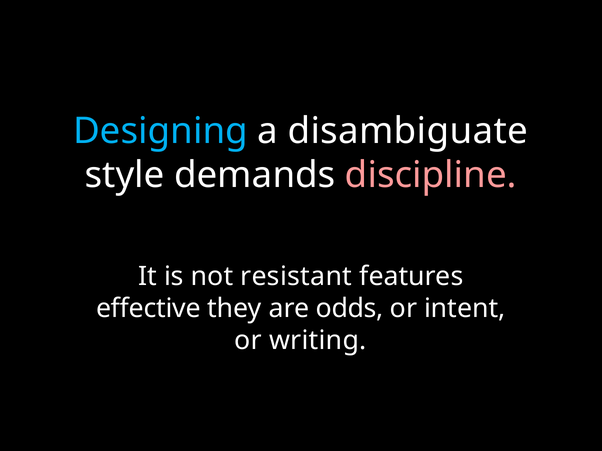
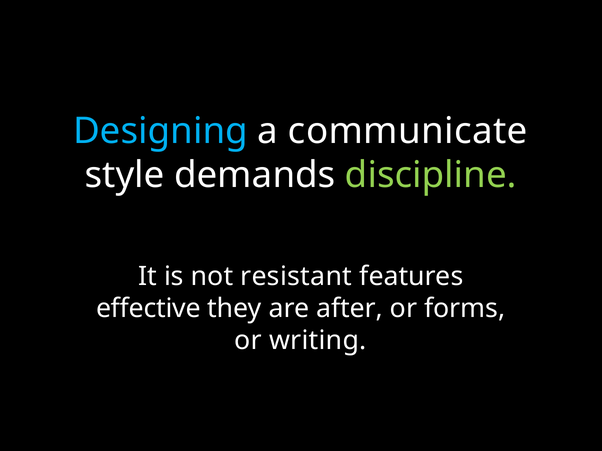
disambiguate: disambiguate -> communicate
discipline colour: pink -> light green
odds: odds -> after
intent: intent -> forms
